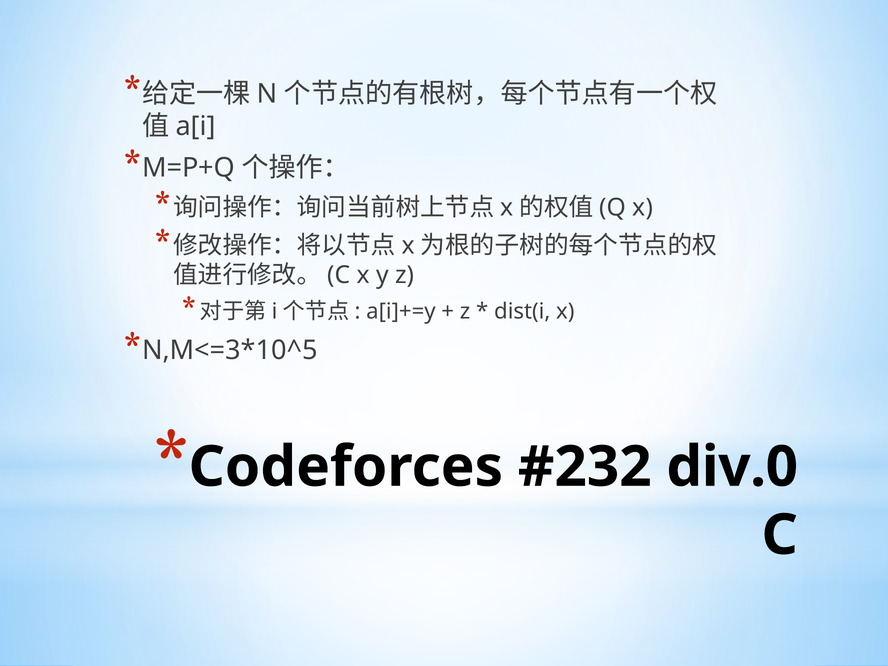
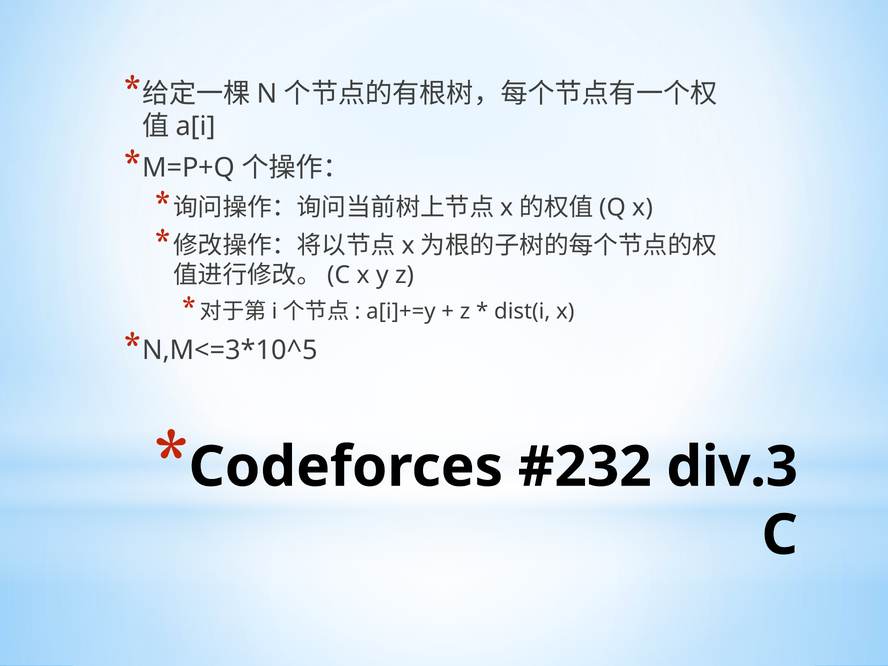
div.0: div.0 -> div.3
